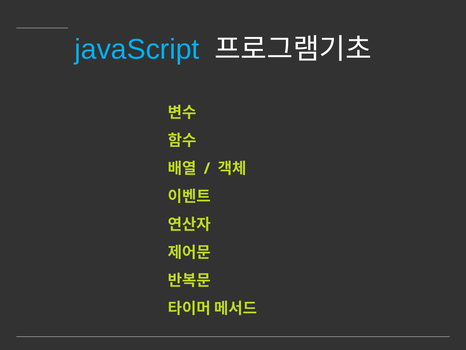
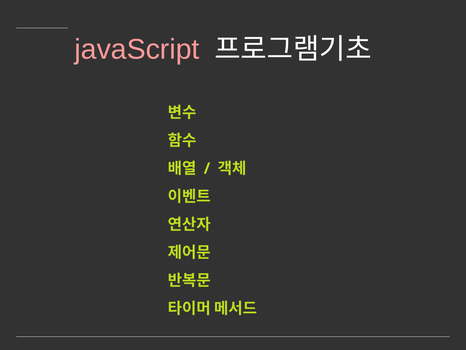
javaScript colour: light blue -> pink
